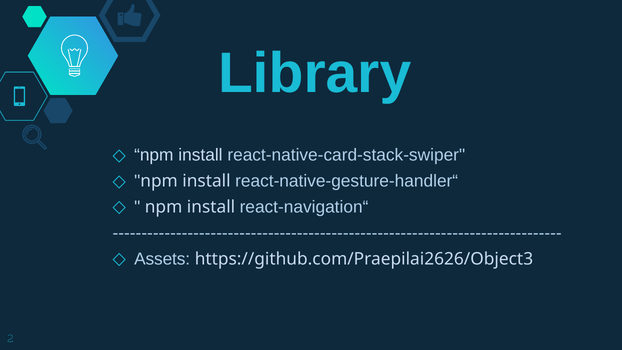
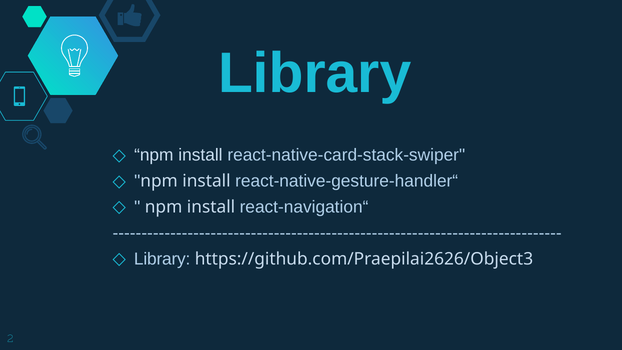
Assets at (162, 259): Assets -> Library
